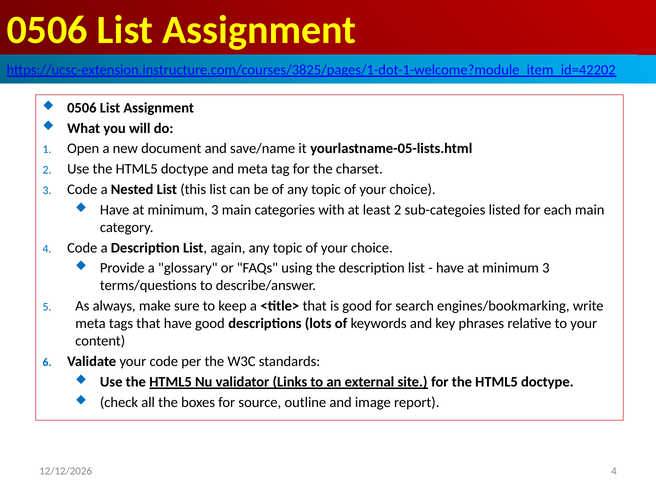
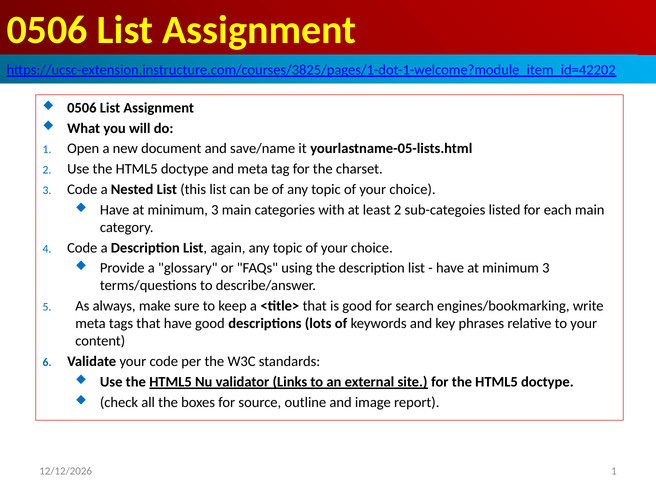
4 at (614, 471): 4 -> 1
